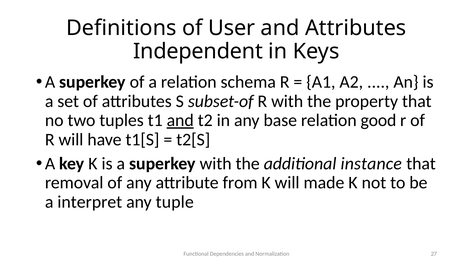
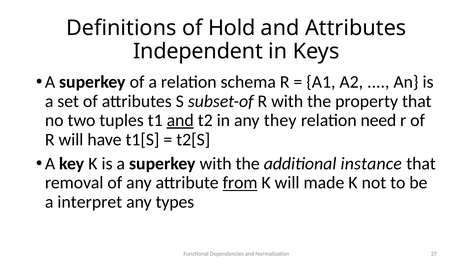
User: User -> Hold
base: base -> they
good: good -> need
from underline: none -> present
tuple: tuple -> types
